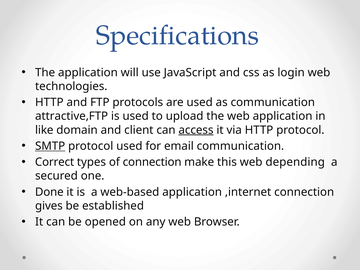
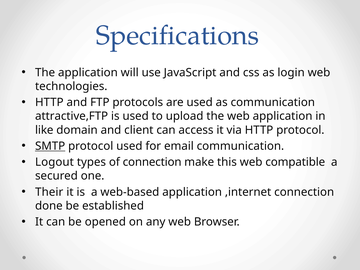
access underline: present -> none
Correct: Correct -> Logout
depending: depending -> compatible
Done: Done -> Their
gives: gives -> done
